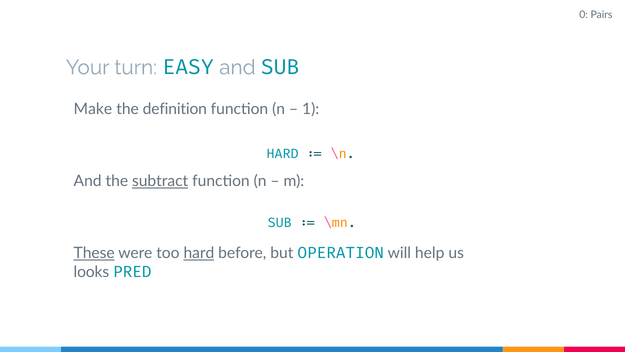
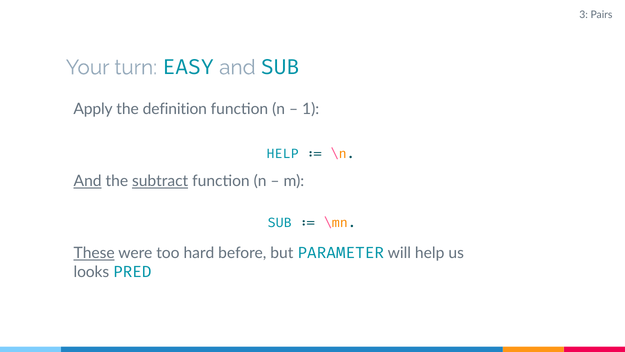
0: 0 -> 3
Make: Make -> Apply
HARD at (283, 154): HARD -> HELP
And at (88, 181) underline: none -> present
hard at (199, 253) underline: present -> none
OPERATION: OPERATION -> PARAMETER
